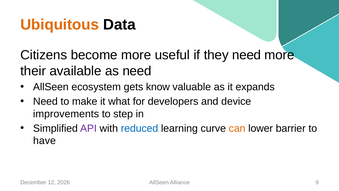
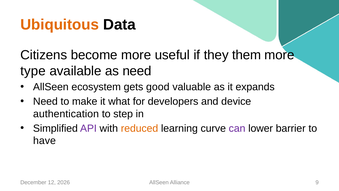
they need: need -> them
their: their -> type
know: know -> good
improvements: improvements -> authentication
reduced colour: blue -> orange
can colour: orange -> purple
